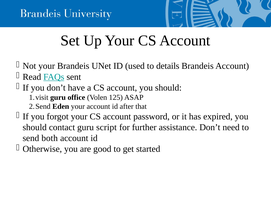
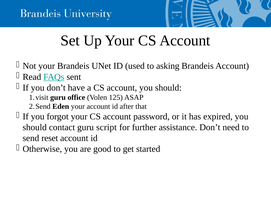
details: details -> asking
both: both -> reset
